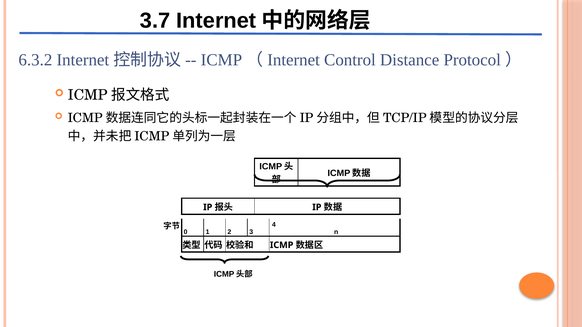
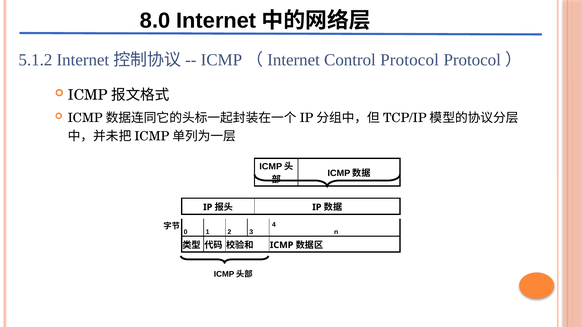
3.7: 3.7 -> 8.0
6.3.2: 6.3.2 -> 5.1.2
Control Distance: Distance -> Protocol
